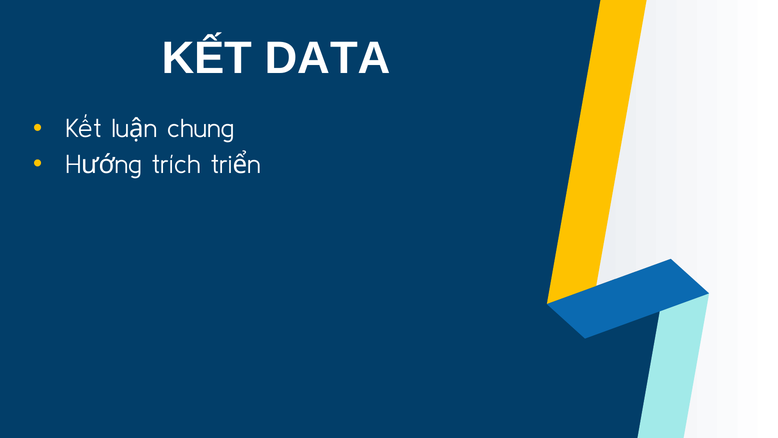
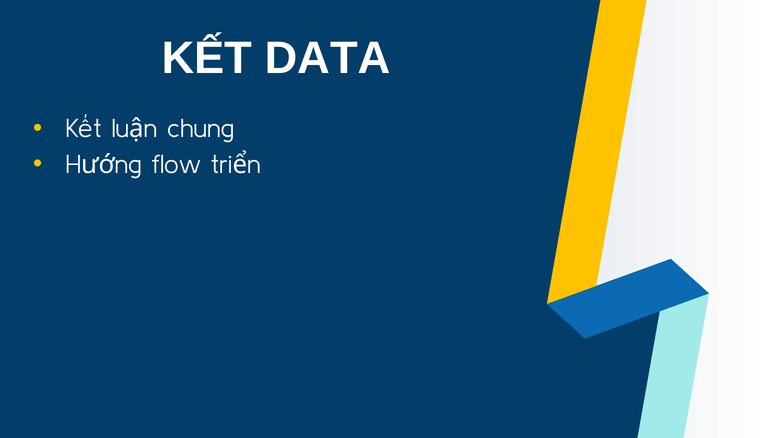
trích: trích -> flow
